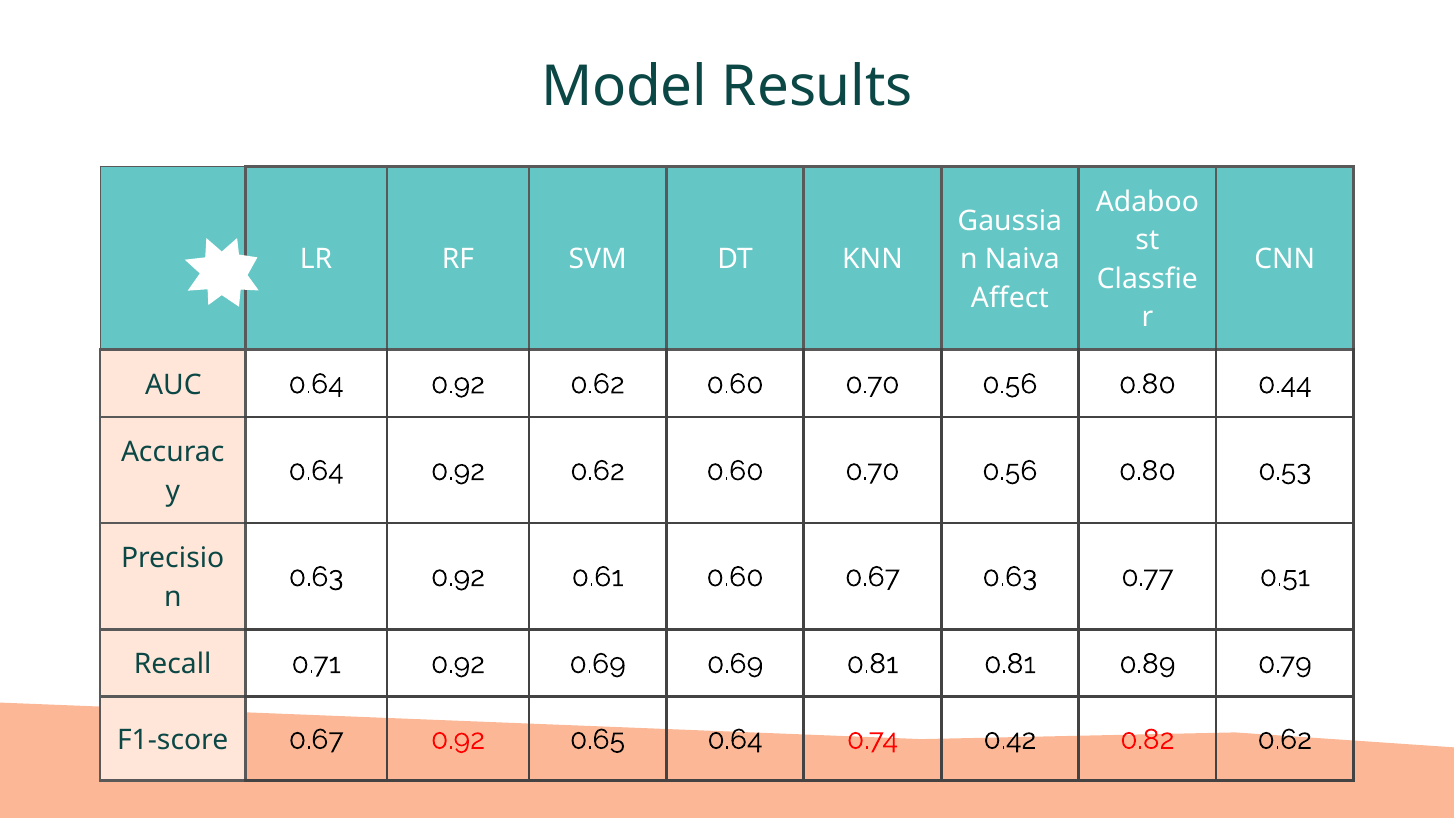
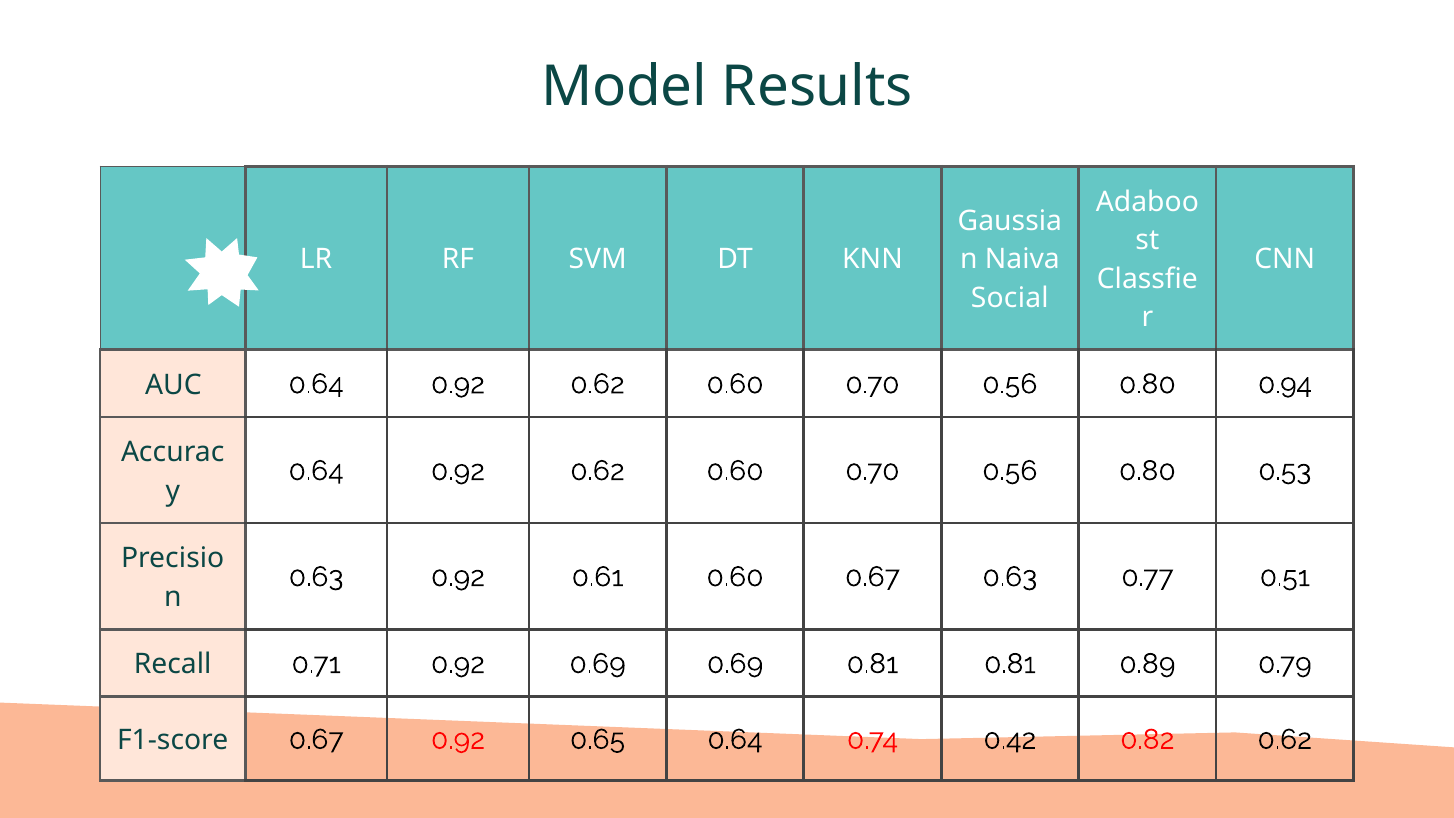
Affect: Affect -> Social
0.44: 0.44 -> 0.94
